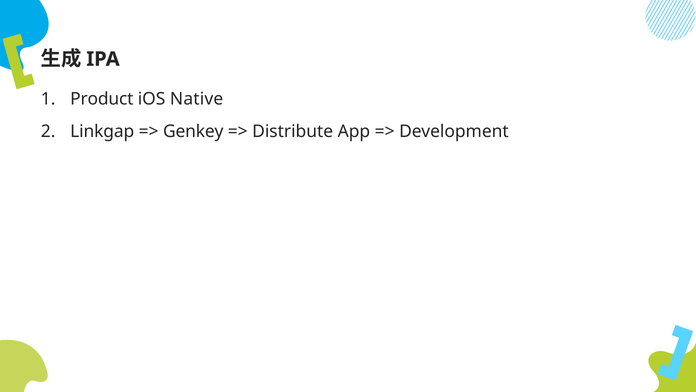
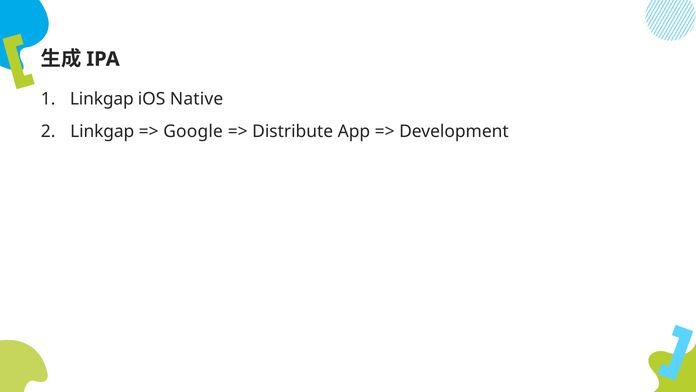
Product at (102, 99): Product -> Linkgap
Genkey: Genkey -> Google
